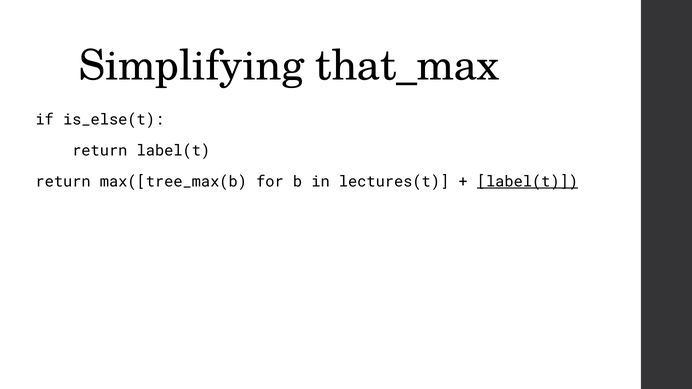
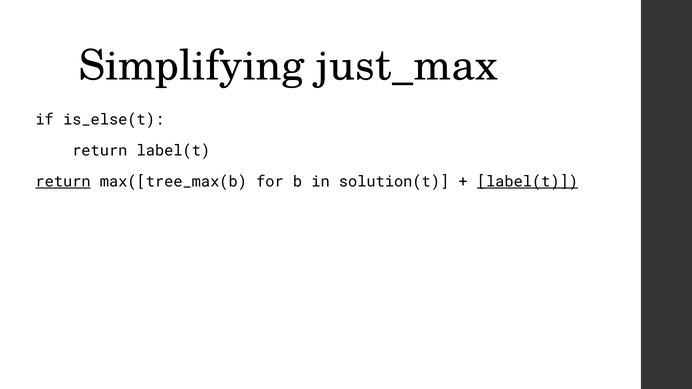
that_max: that_max -> just_max
return at (63, 182) underline: none -> present
lectures(t: lectures(t -> solution(t
